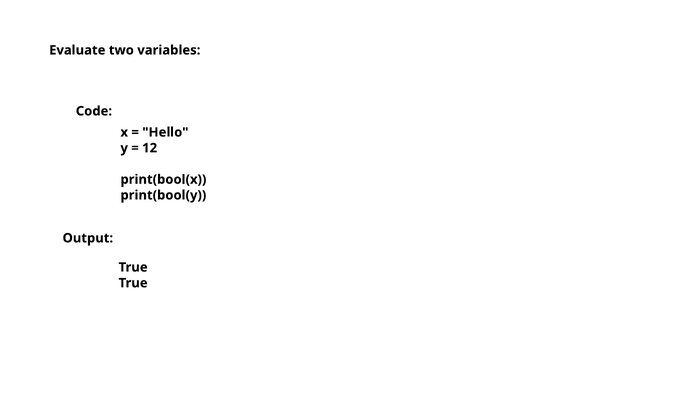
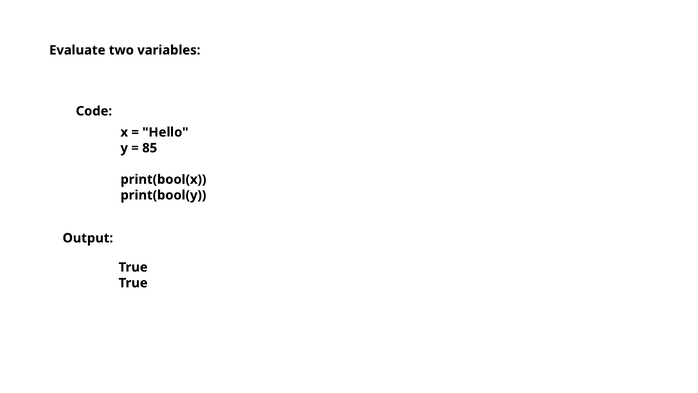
12: 12 -> 85
